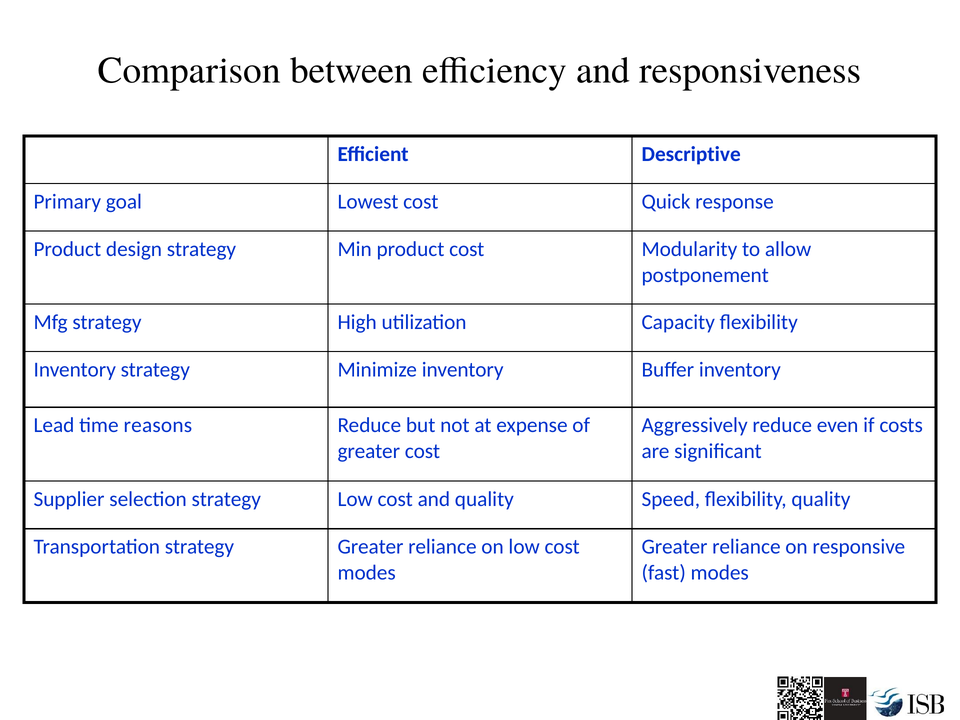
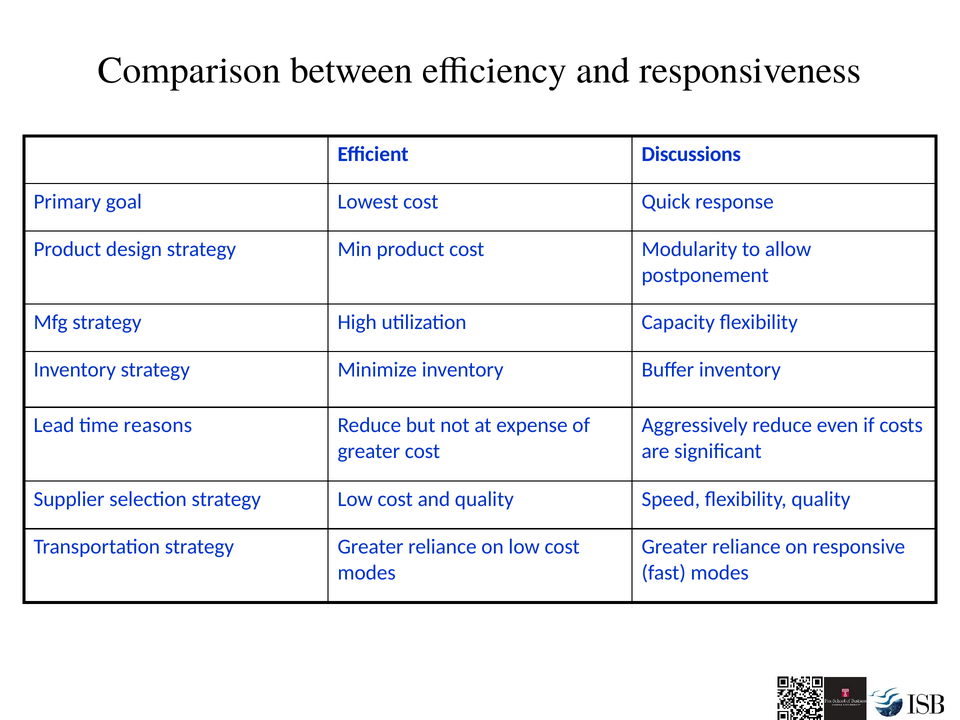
Descriptive: Descriptive -> Discussions
